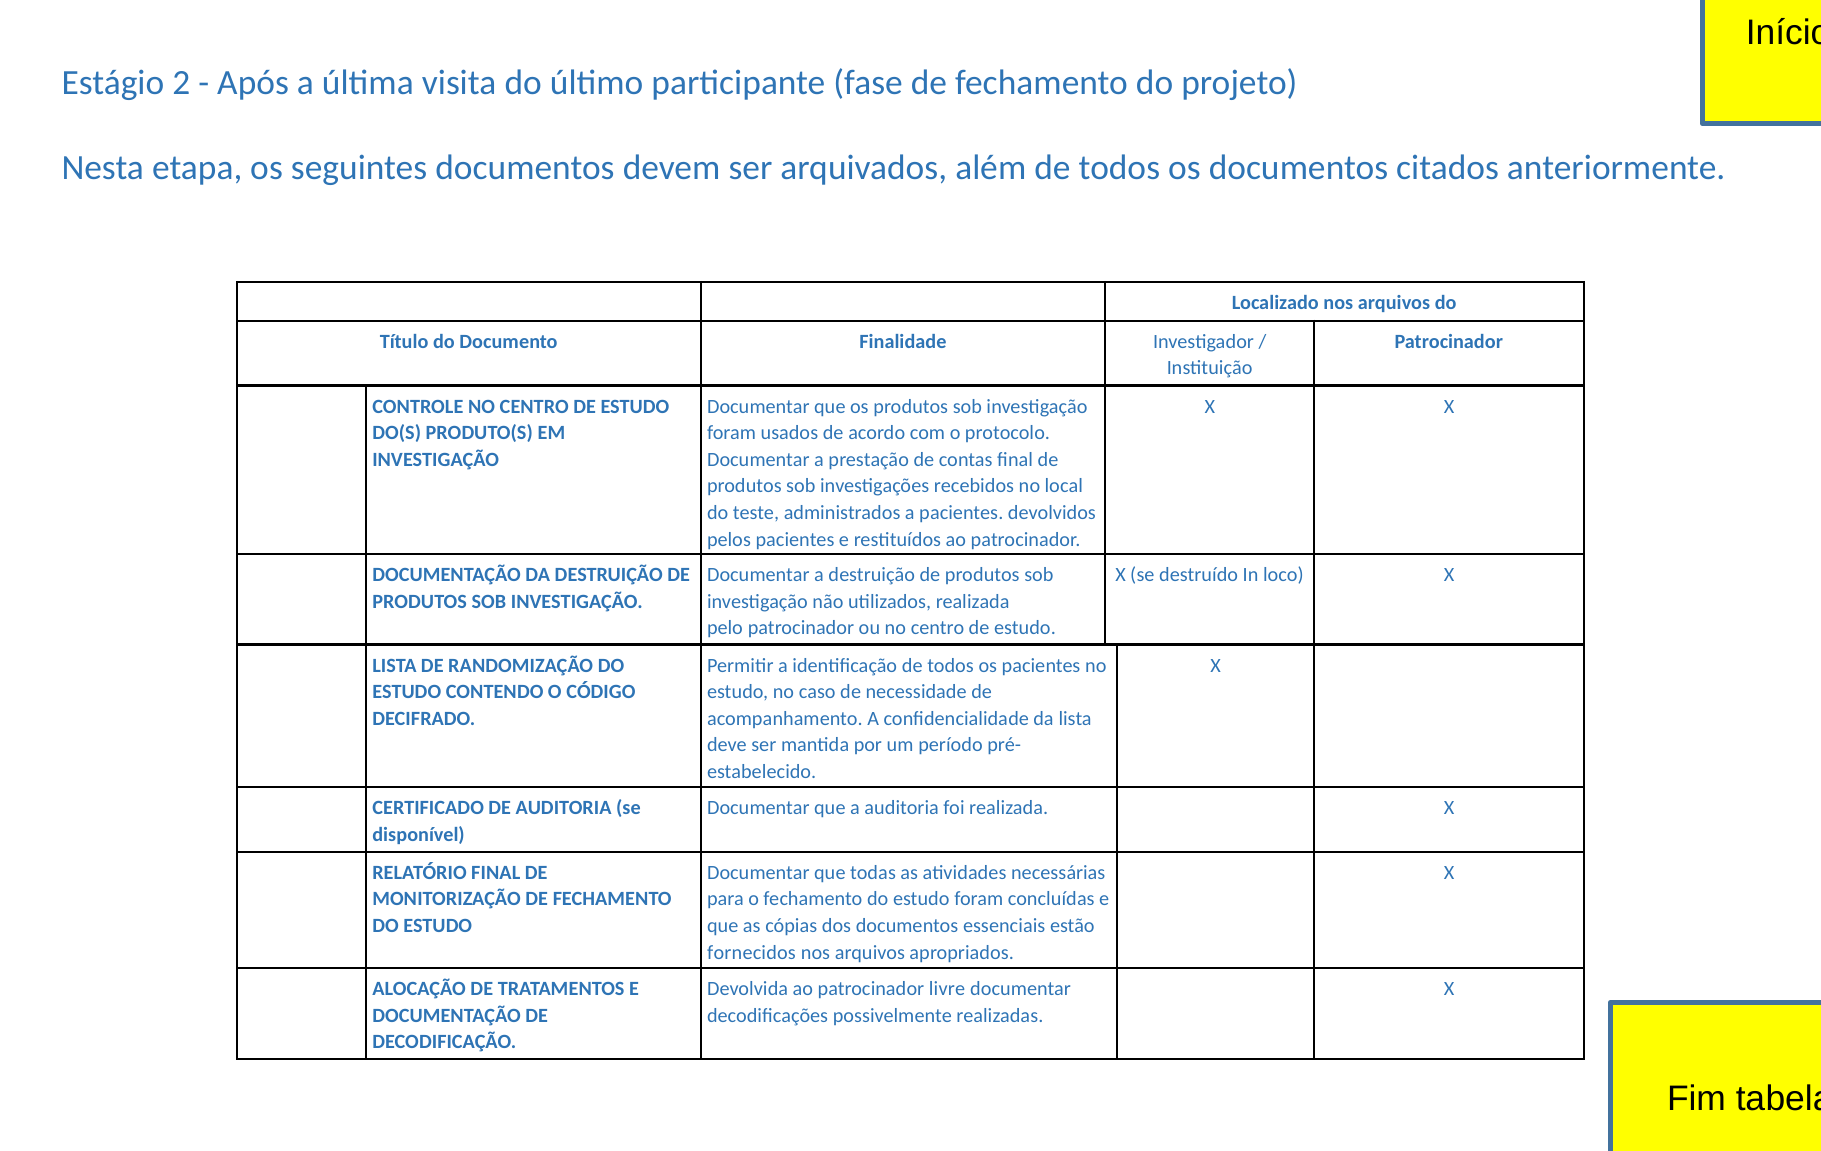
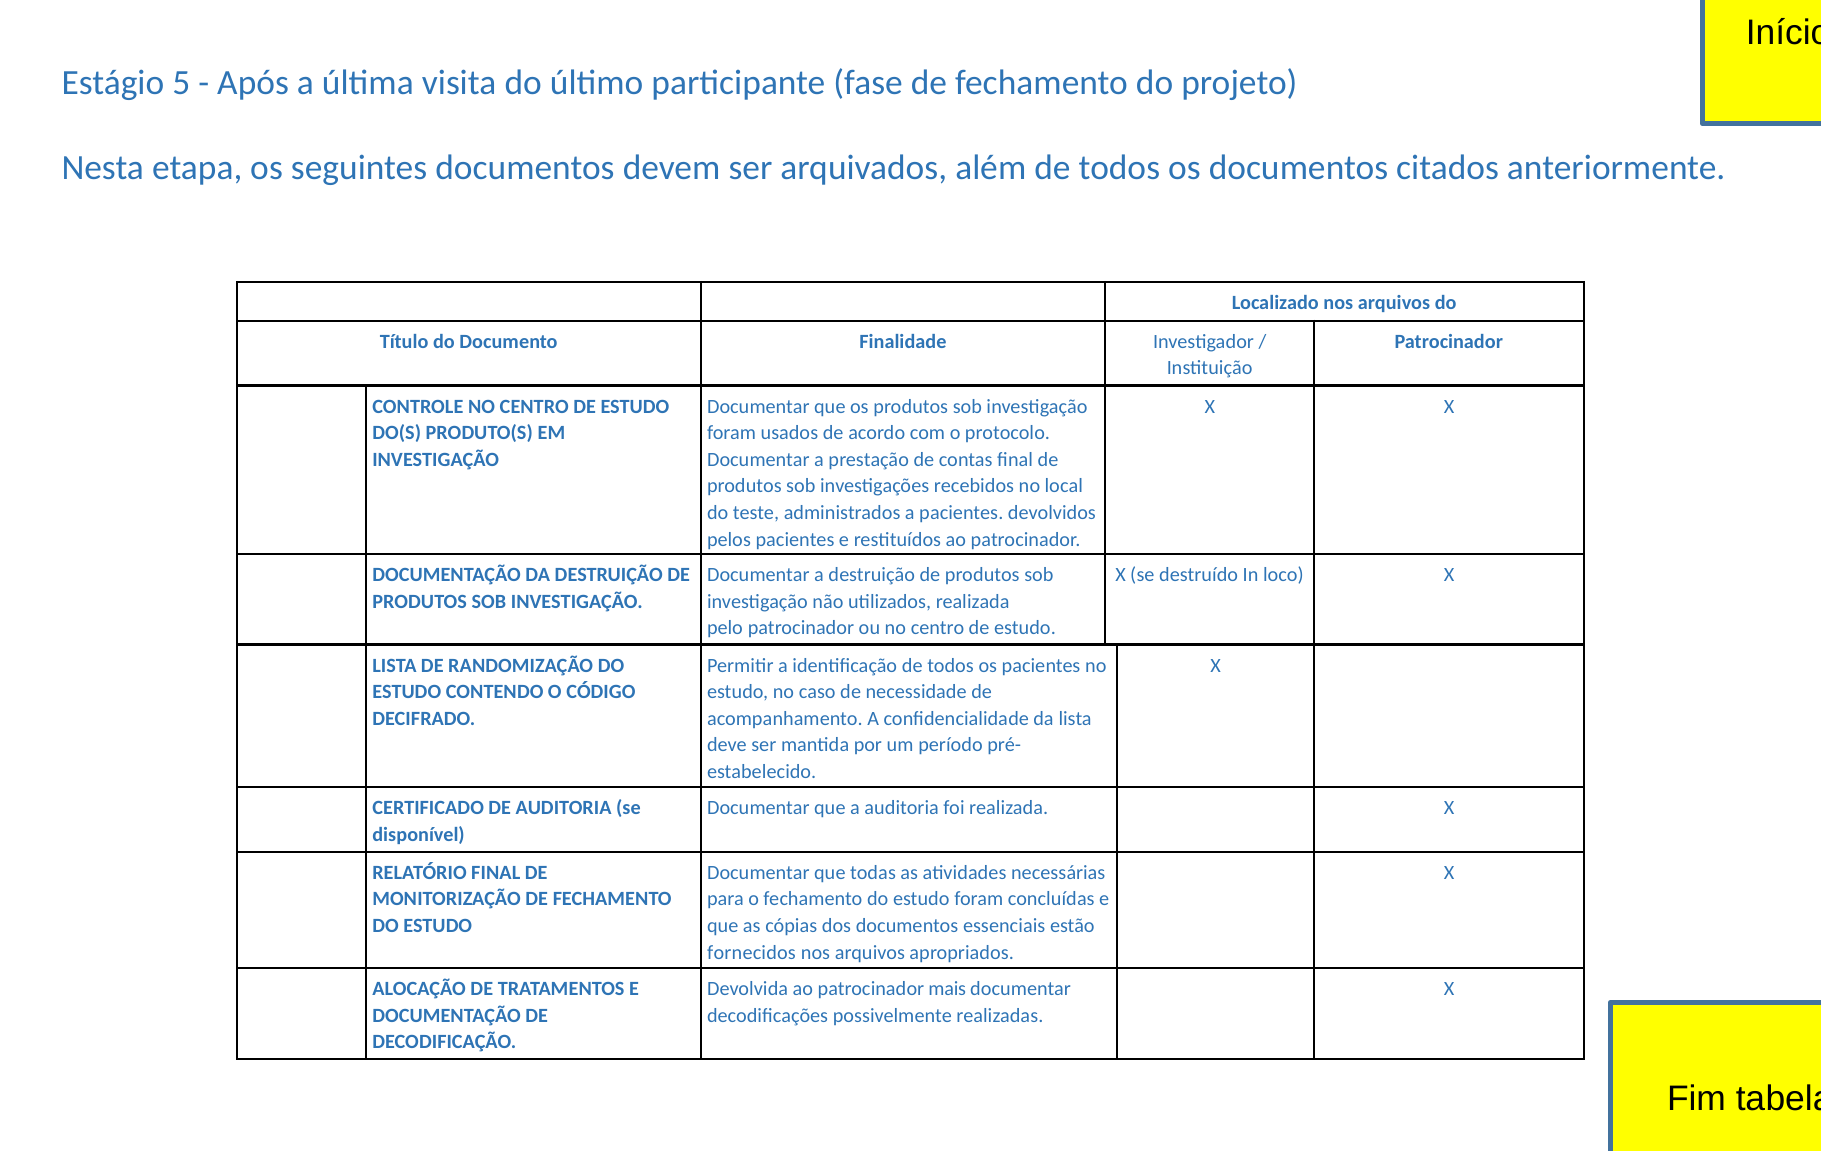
2: 2 -> 5
livre: livre -> mais
